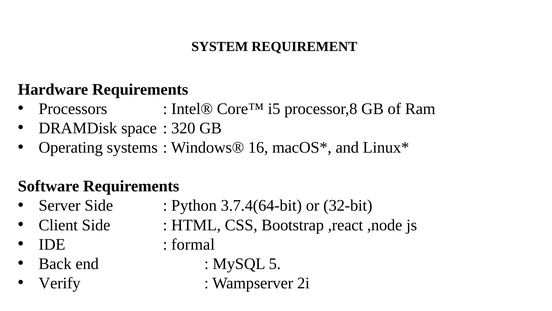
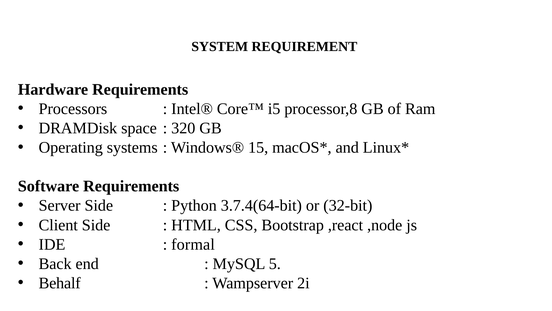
16: 16 -> 15
Verify: Verify -> Behalf
